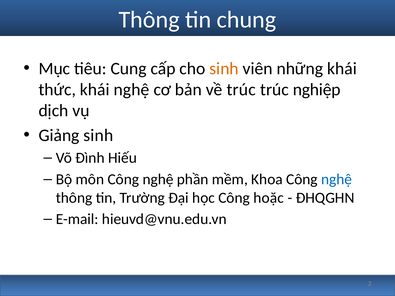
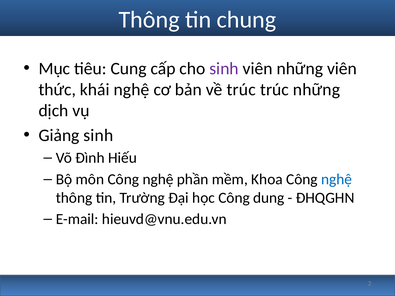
sinh at (224, 69) colour: orange -> purple
những khái: khái -> viên
trúc nghiệp: nghiệp -> những
hoặc: hoặc -> dung
